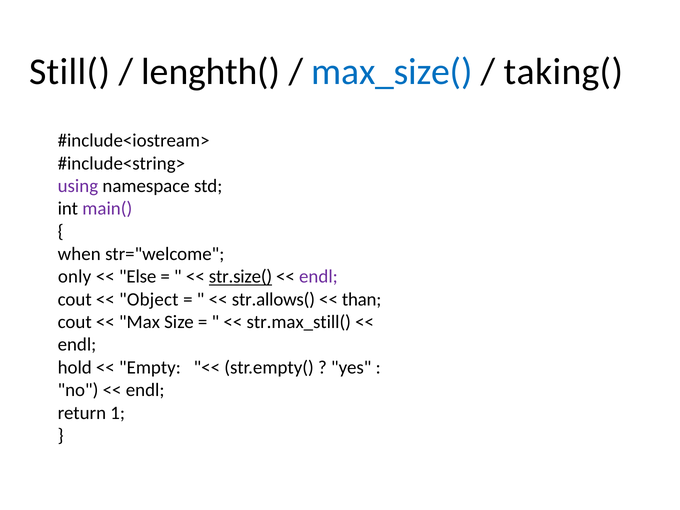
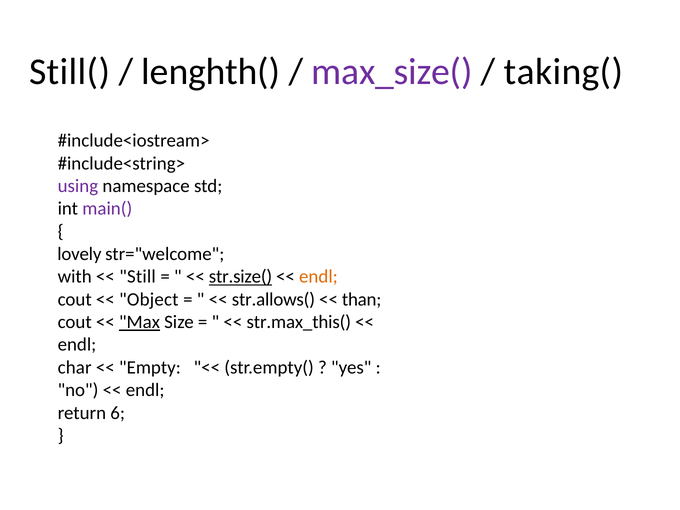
max_size( colour: blue -> purple
when: when -> lovely
only: only -> with
Else: Else -> Still
endl at (318, 277) colour: purple -> orange
Max underline: none -> present
str.max_still(: str.max_still( -> str.max_this(
hold: hold -> char
1: 1 -> 6
